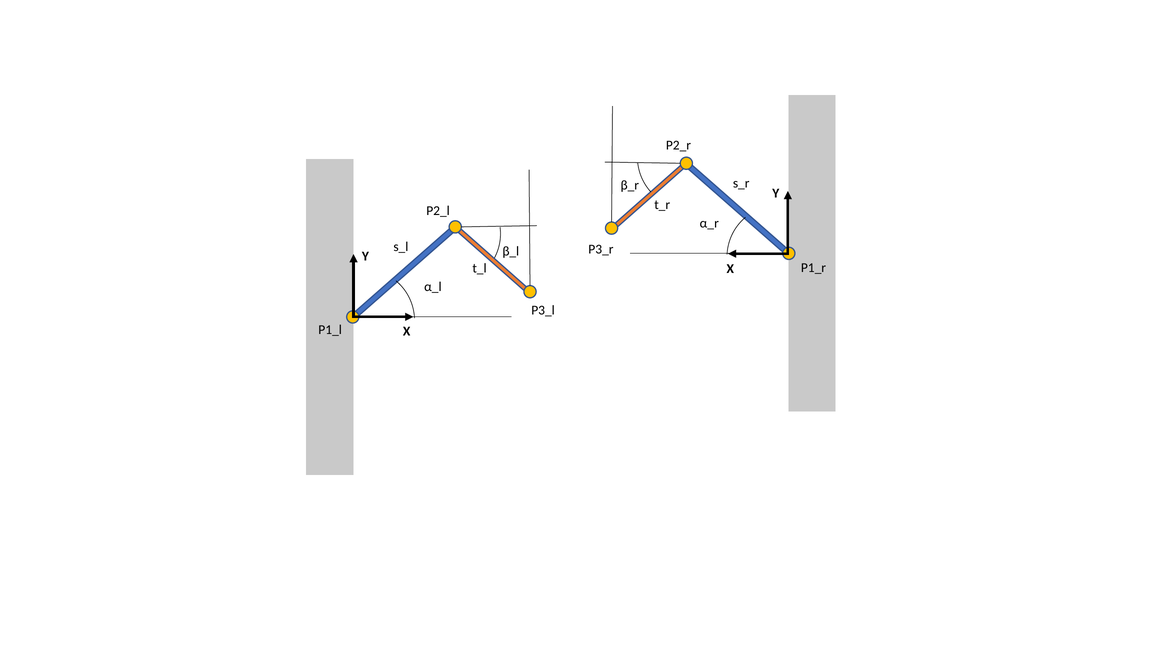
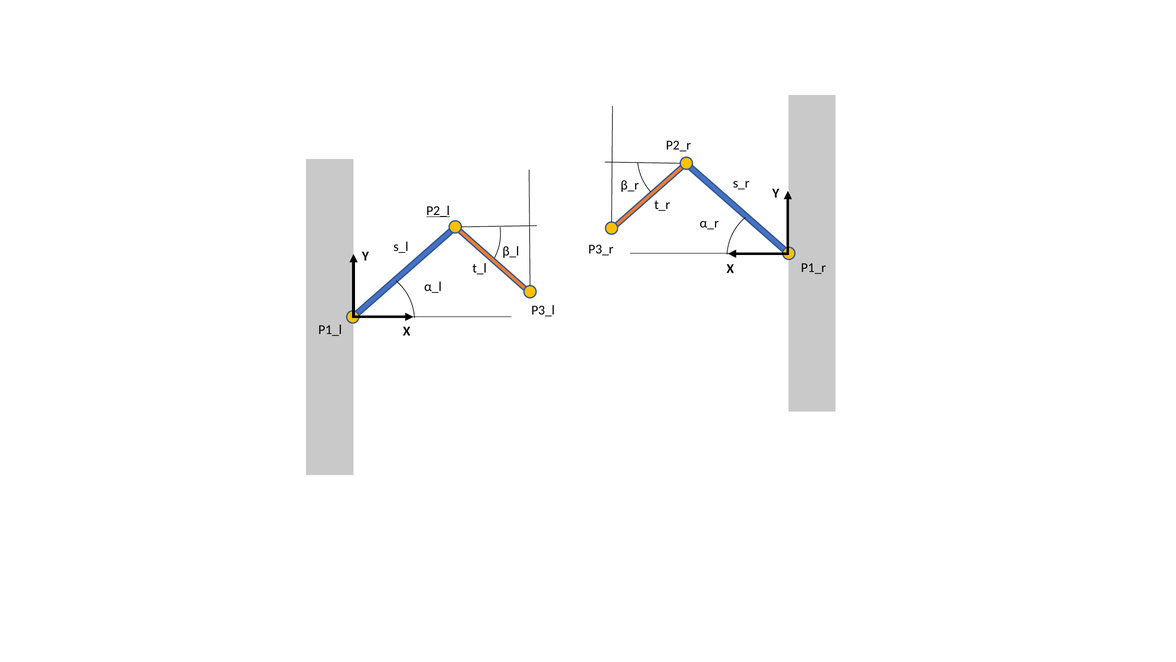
P2_l underline: none -> present
